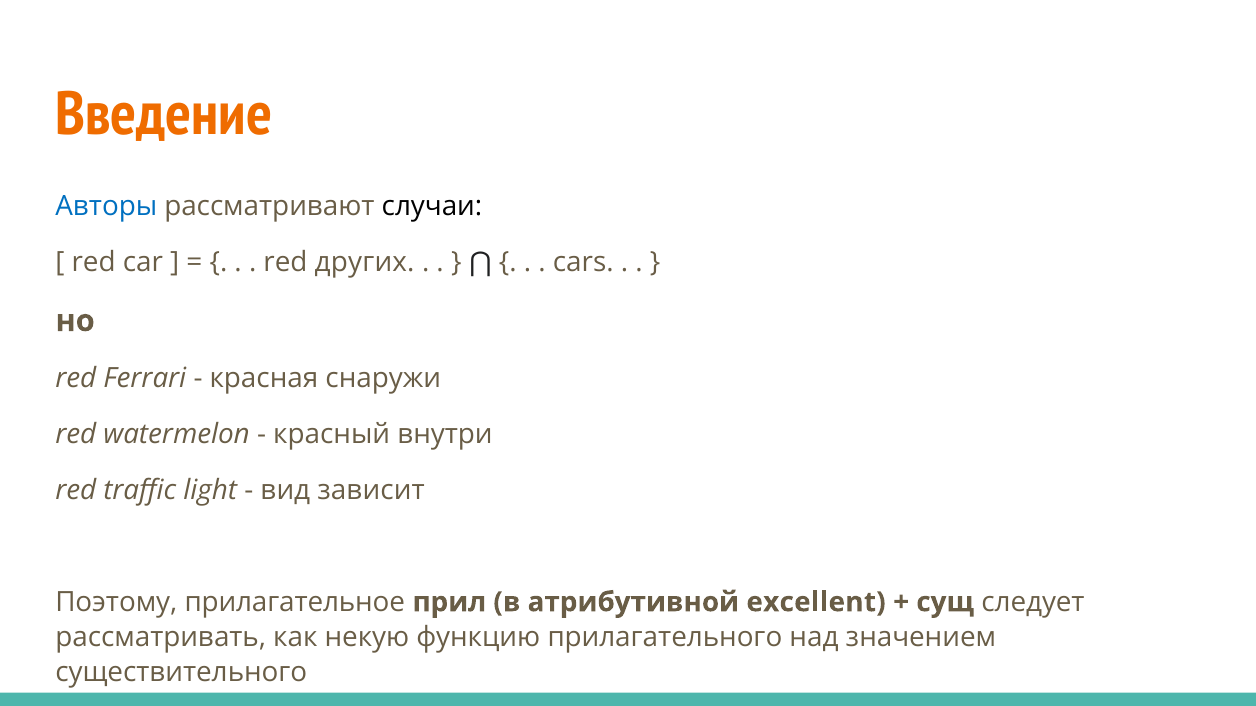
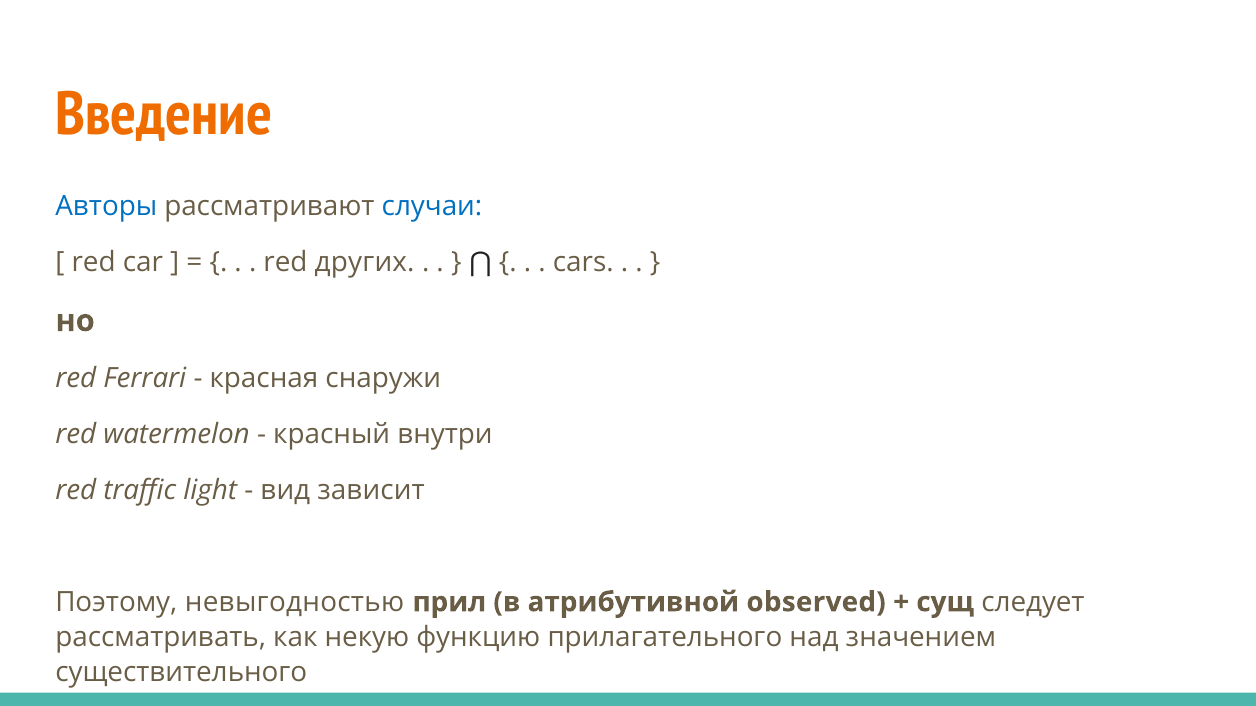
случаи colour: black -> blue
прилагательное: прилагательное -> невыгодностью
excellent: excellent -> observed
